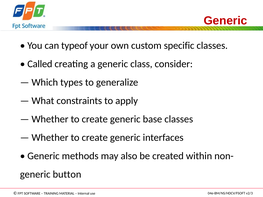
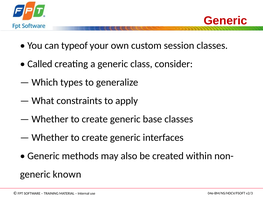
specific: specific -> session
button: button -> known
